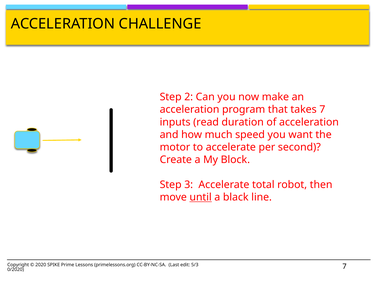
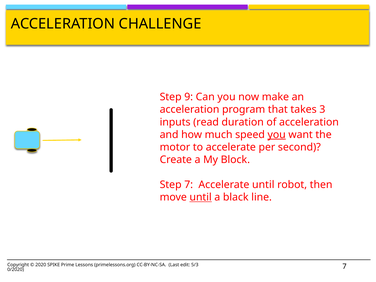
2: 2 -> 9
takes 7: 7 -> 3
you at (277, 135) underline: none -> present
Step 3: 3 -> 7
Accelerate total: total -> until
